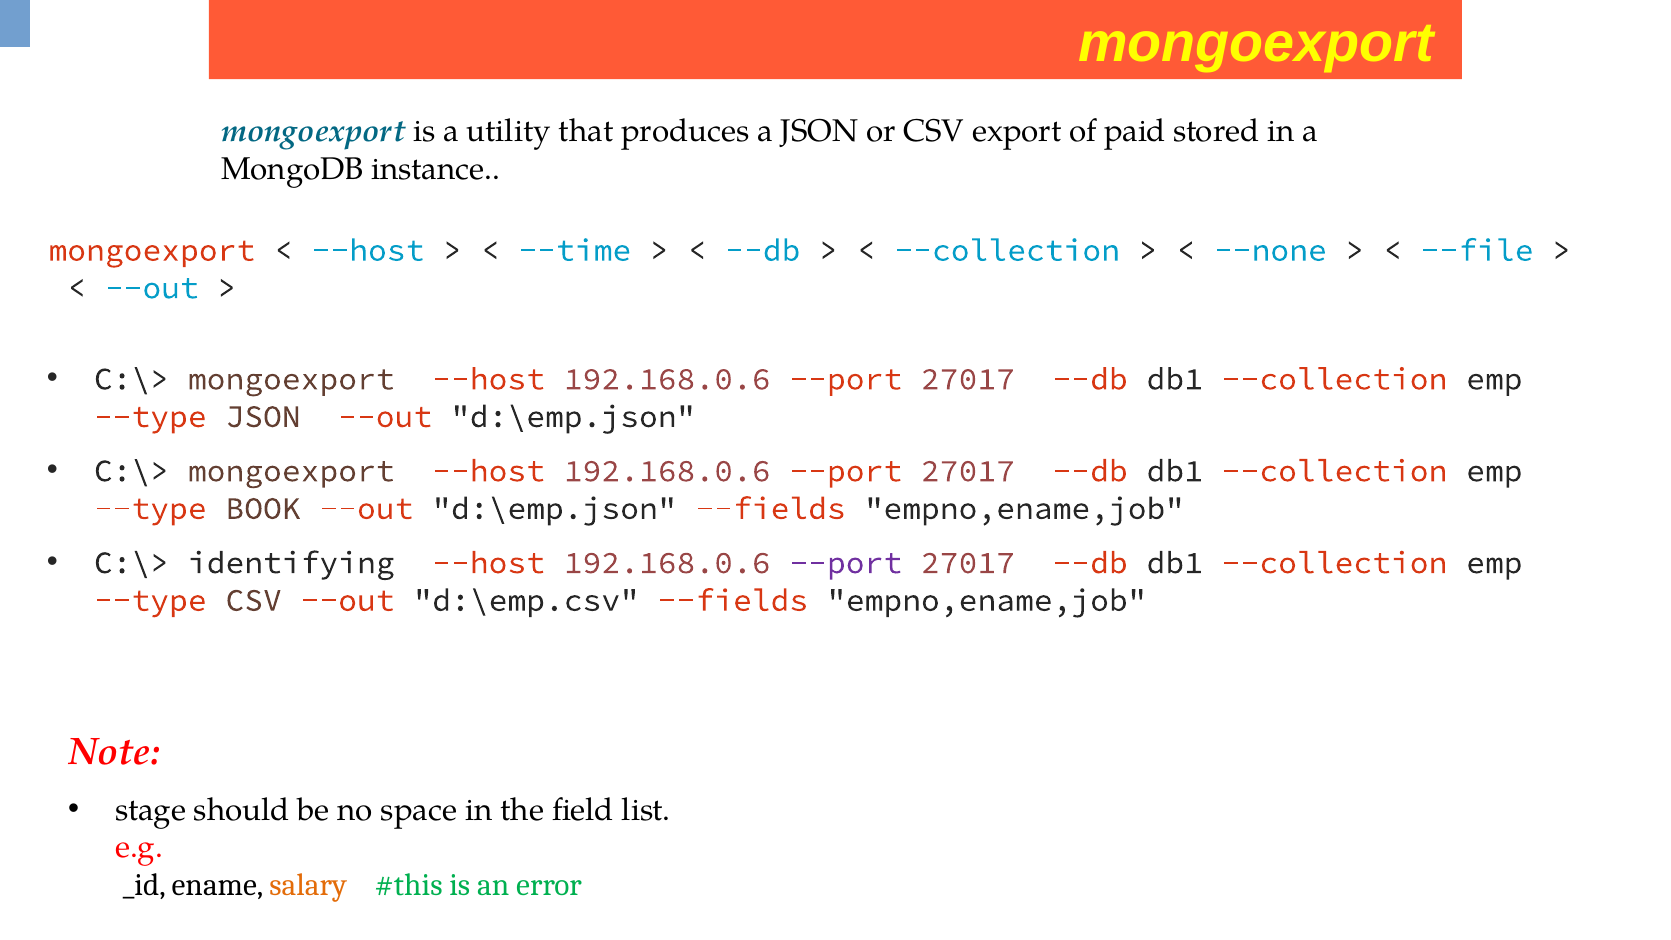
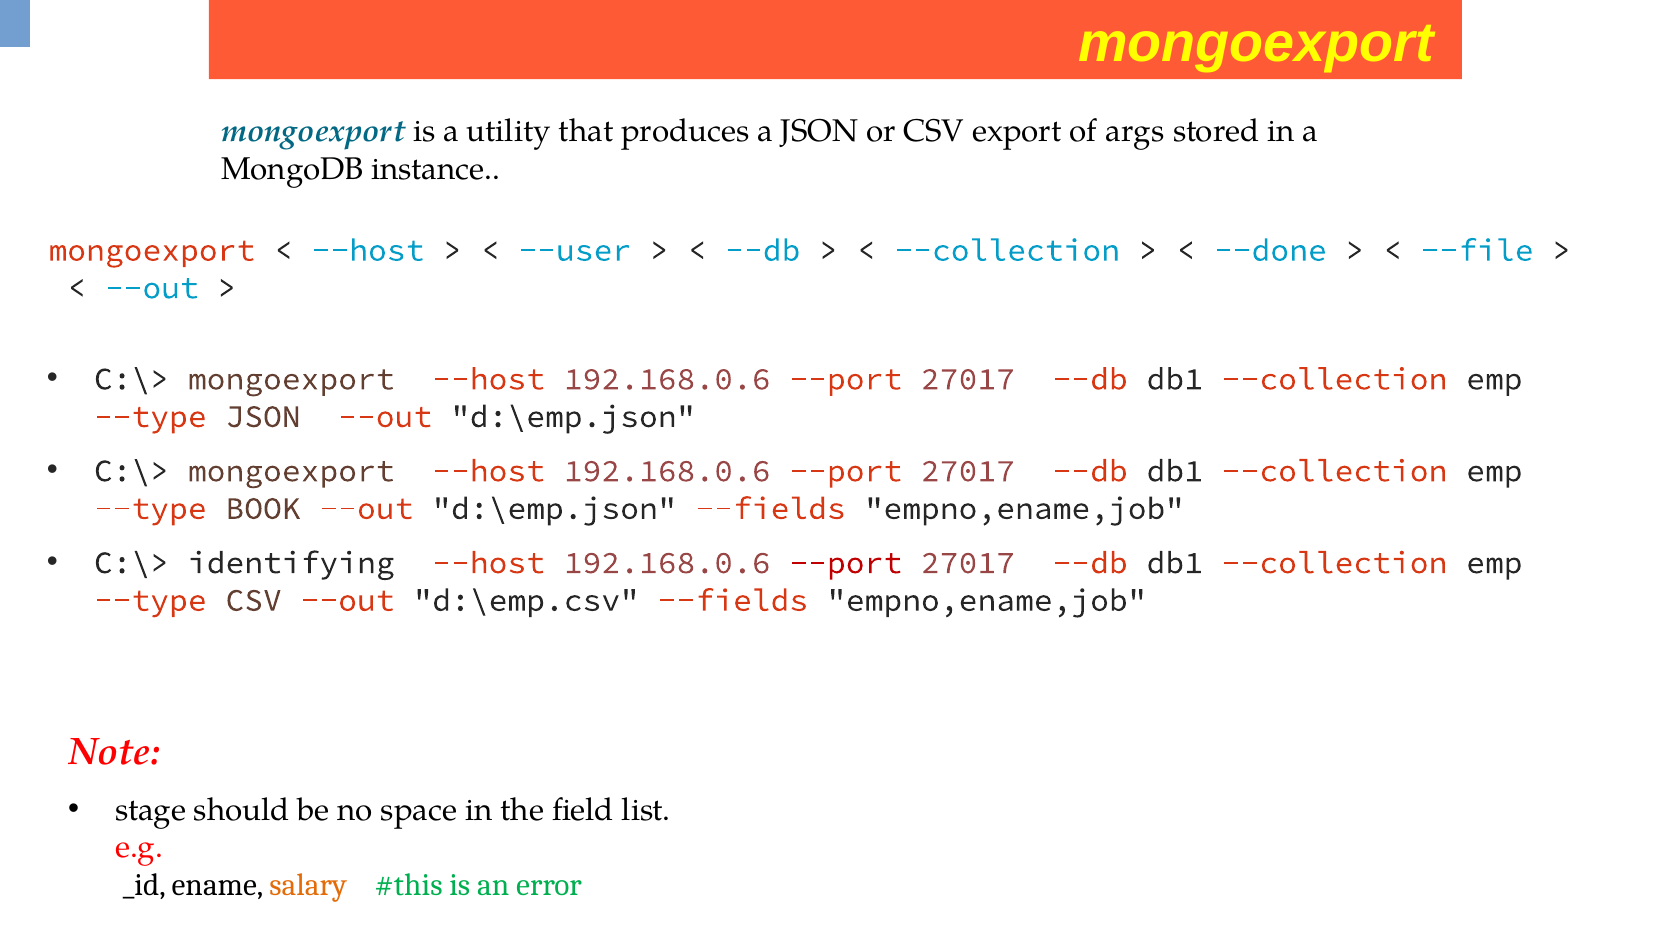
paid: paid -> args
--time: --time -> --user
--none: --none -> --done
--port at (846, 563) colour: purple -> red
